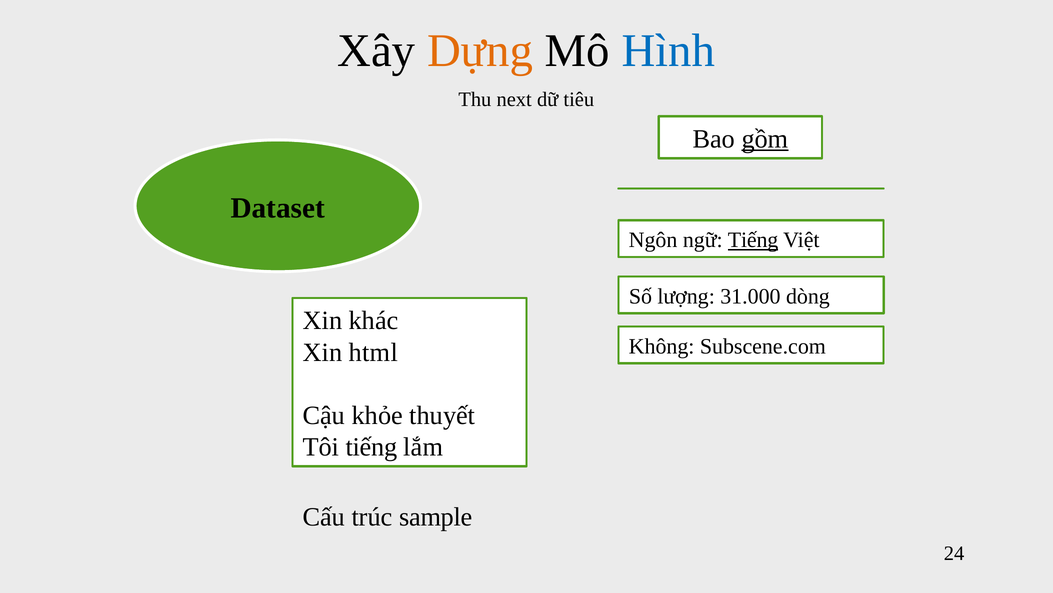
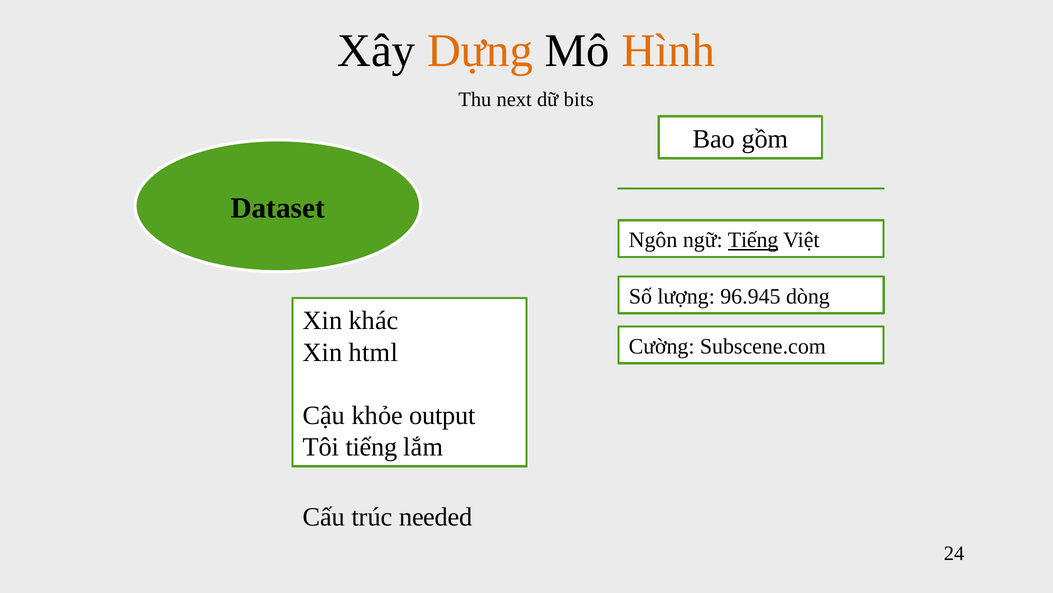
Hình colour: blue -> orange
tiêu: tiêu -> bits
gồm underline: present -> none
31.000: 31.000 -> 96.945
Không: Không -> Cường
thuyết: thuyết -> output
sample: sample -> needed
